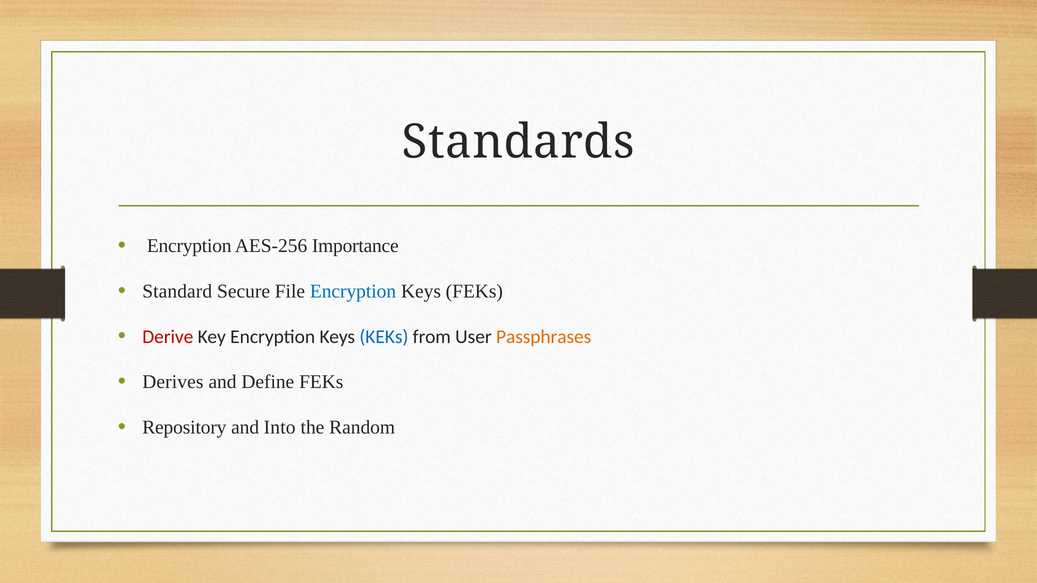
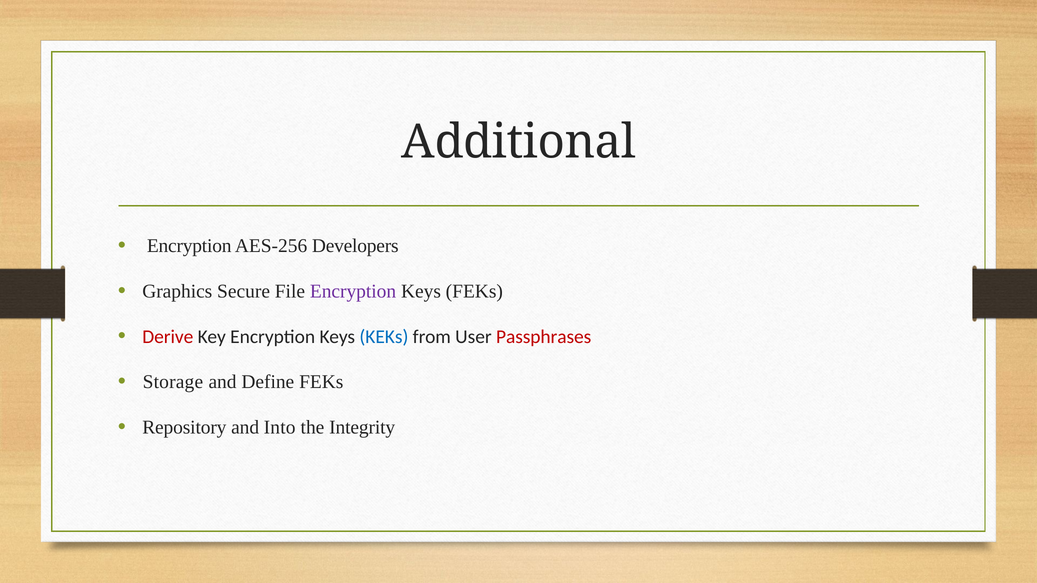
Standards: Standards -> Additional
Importance: Importance -> Developers
Standard: Standard -> Graphics
Encryption at (353, 291) colour: blue -> purple
Passphrases colour: orange -> red
Derives: Derives -> Storage
Random: Random -> Integrity
